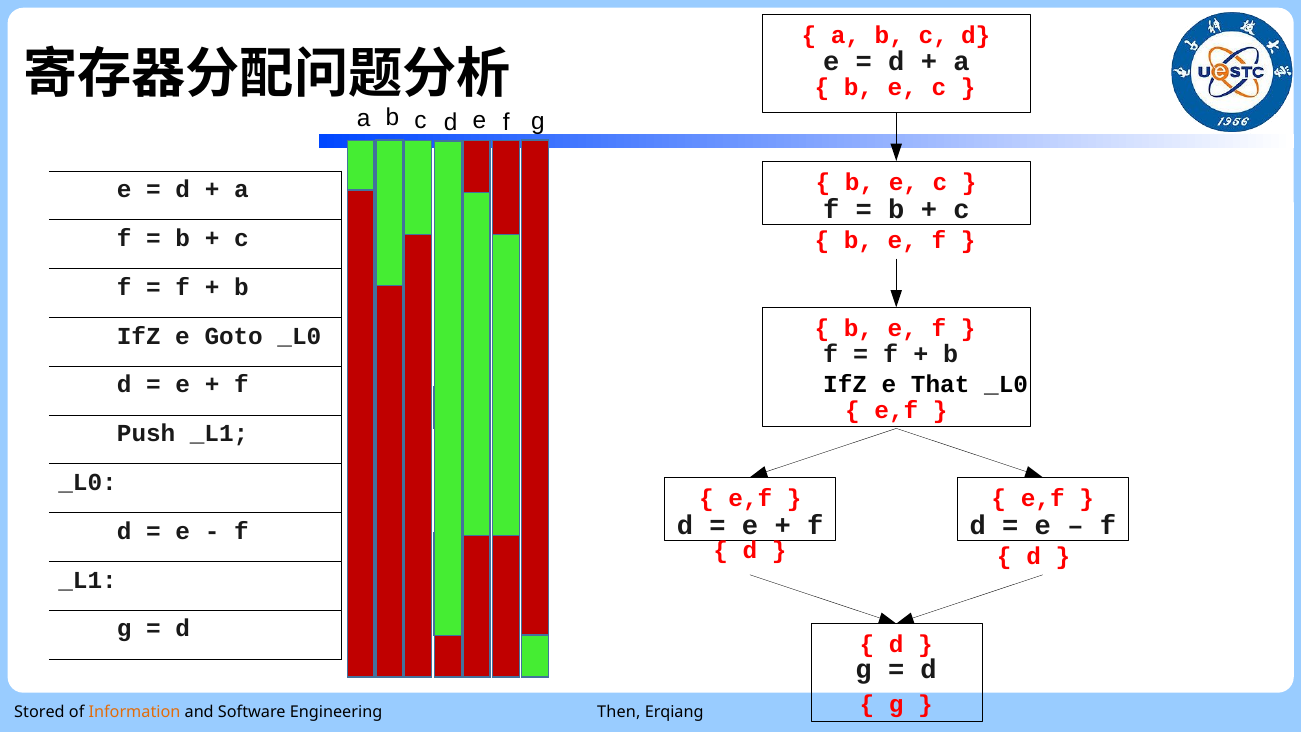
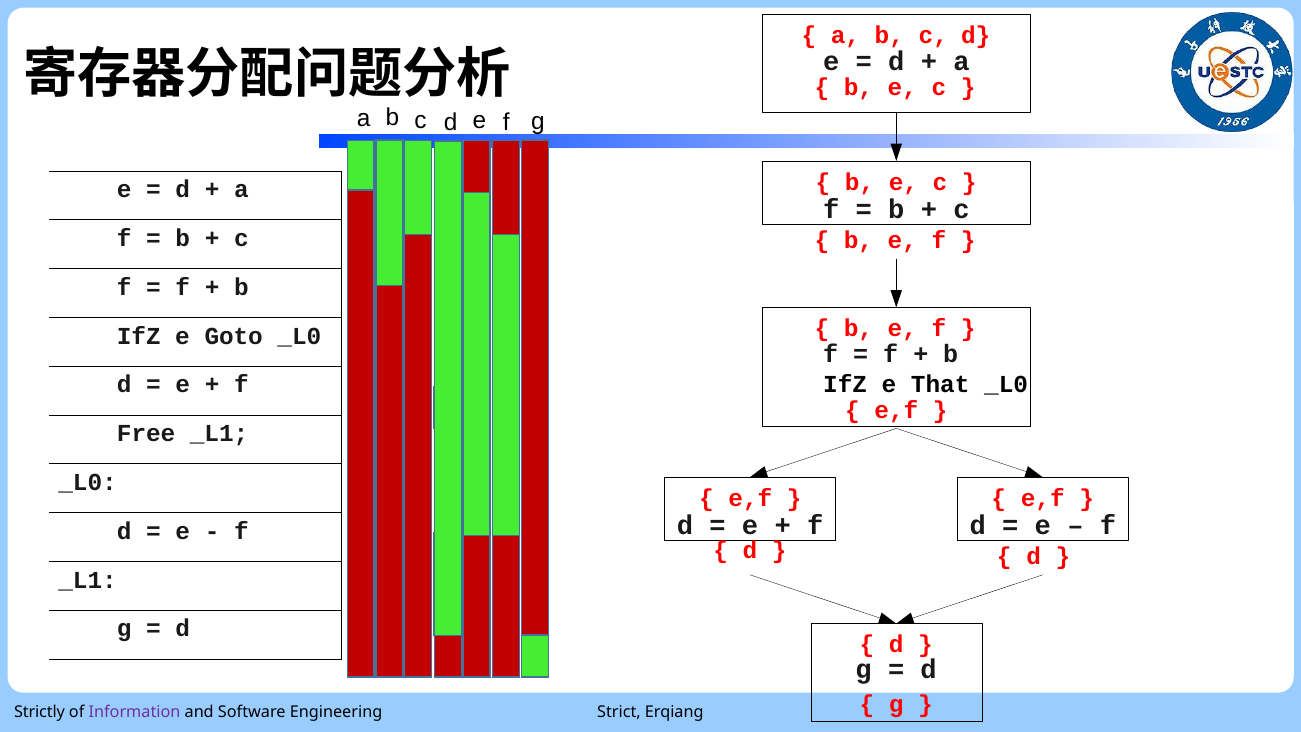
Push: Push -> Free
Stored: Stored -> Strictly
Information colour: orange -> purple
Then: Then -> Strict
